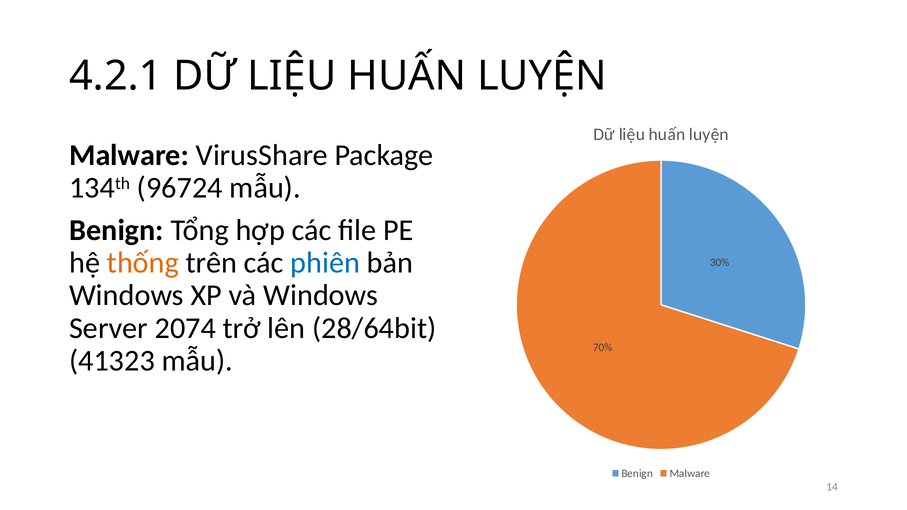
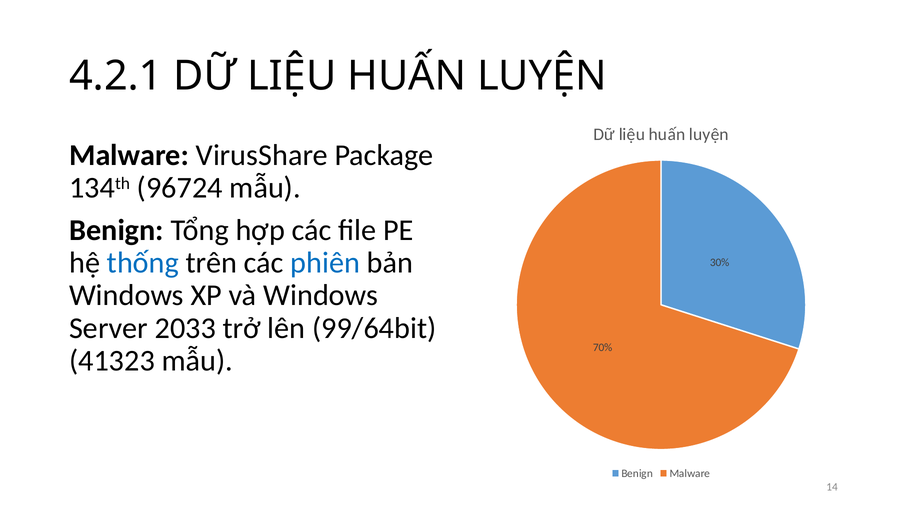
thống colour: orange -> blue
2074: 2074 -> 2033
28/64bit: 28/64bit -> 99/64bit
